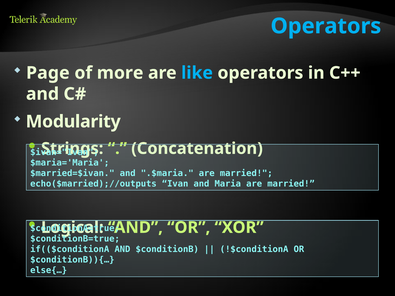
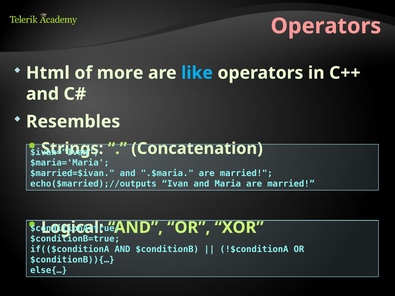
Operators at (326, 26) colour: light blue -> pink
Page: Page -> Html
Modularity: Modularity -> Resembles
